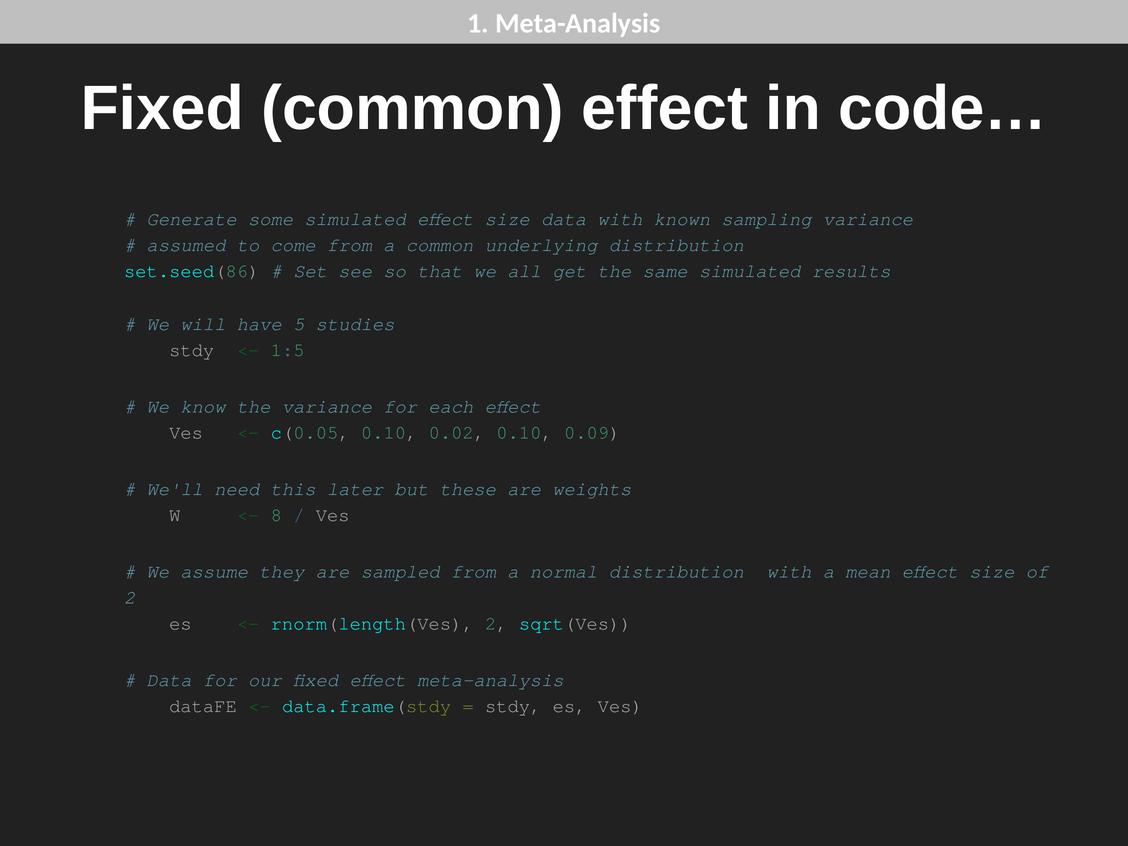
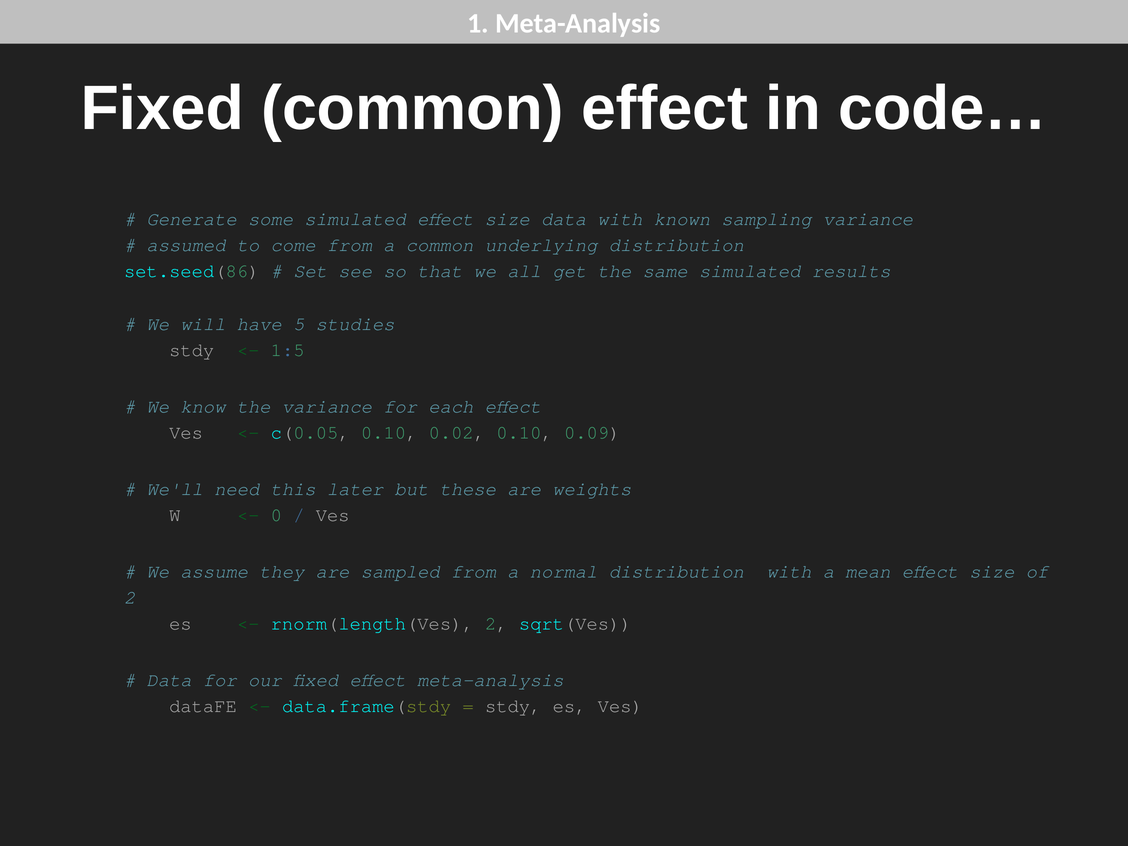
8: 8 -> 0
